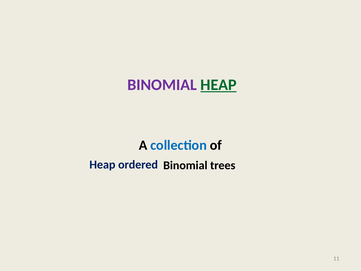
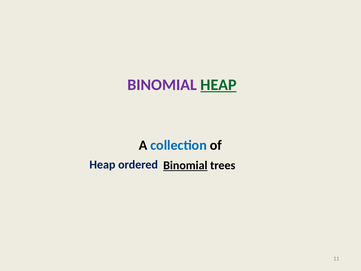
Binomial at (185, 165) underline: none -> present
